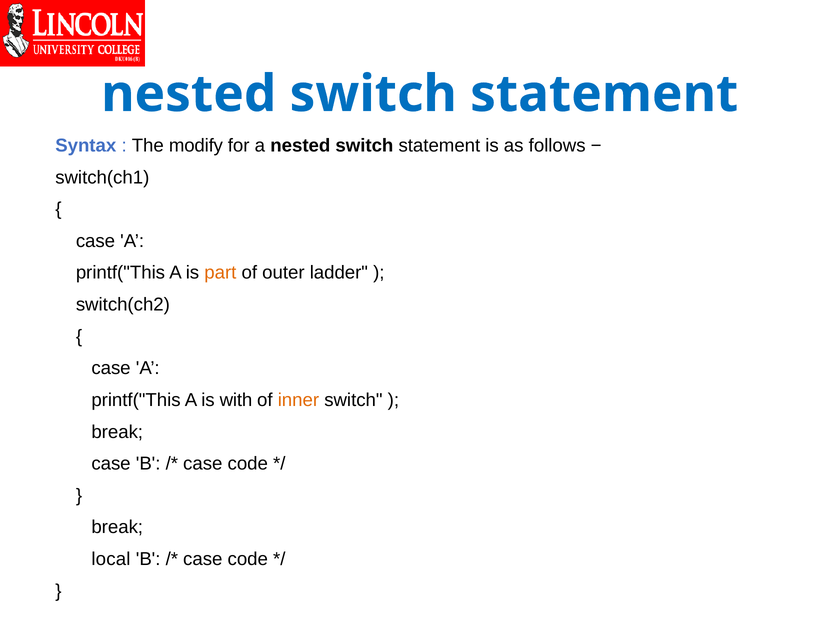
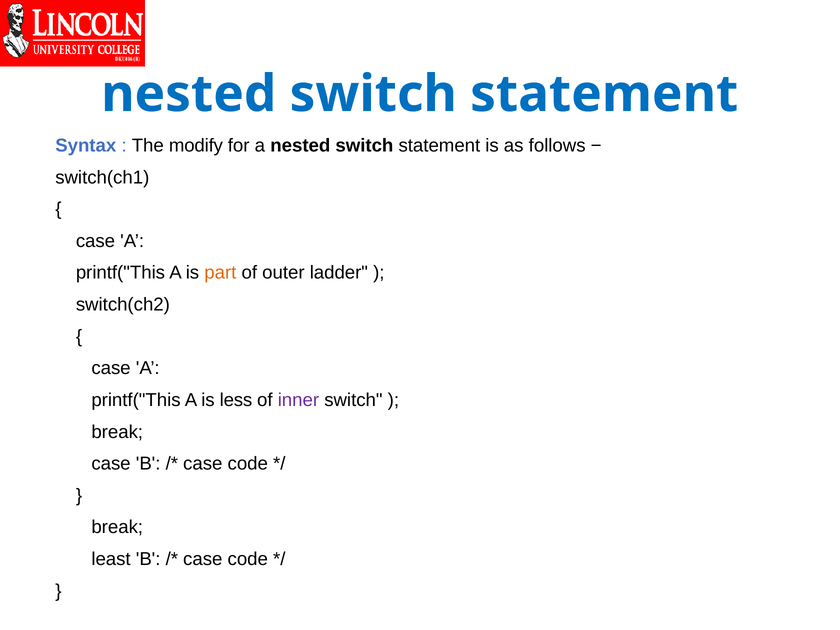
with: with -> less
inner colour: orange -> purple
local: local -> least
